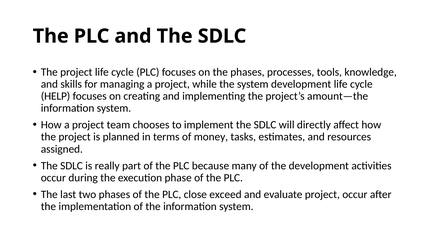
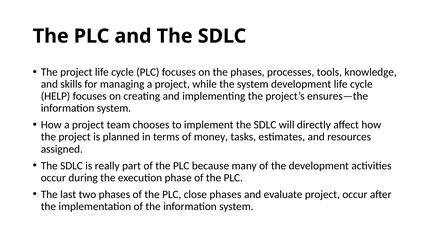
amount—the: amount—the -> ensures—the
close exceed: exceed -> phases
